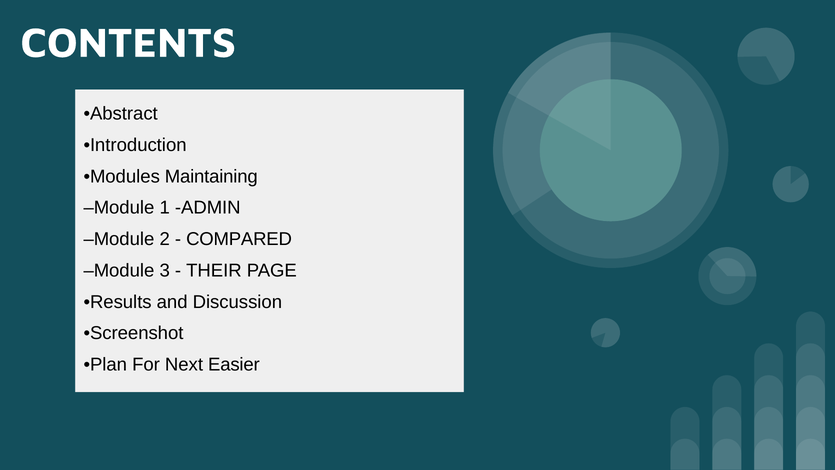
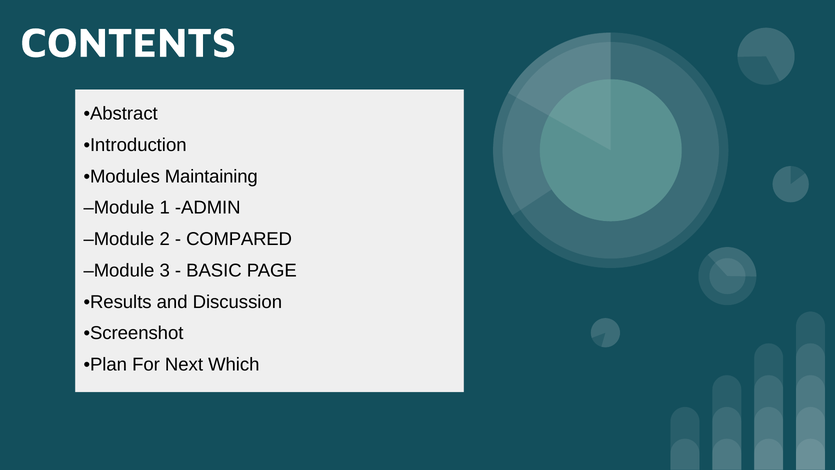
THEIR: THEIR -> BASIC
Easier: Easier -> Which
